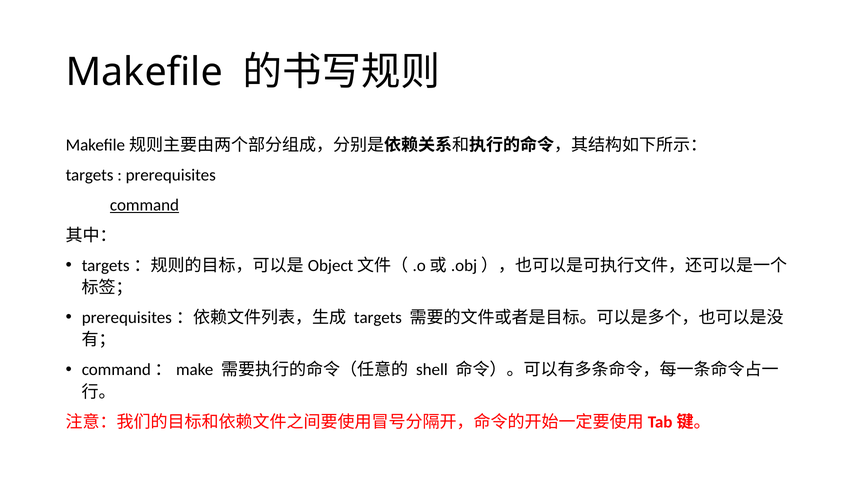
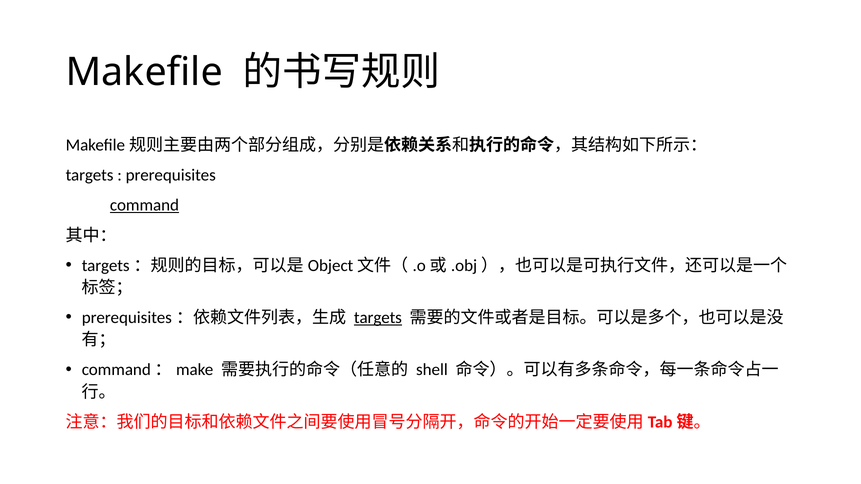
targets at (378, 318) underline: none -> present
